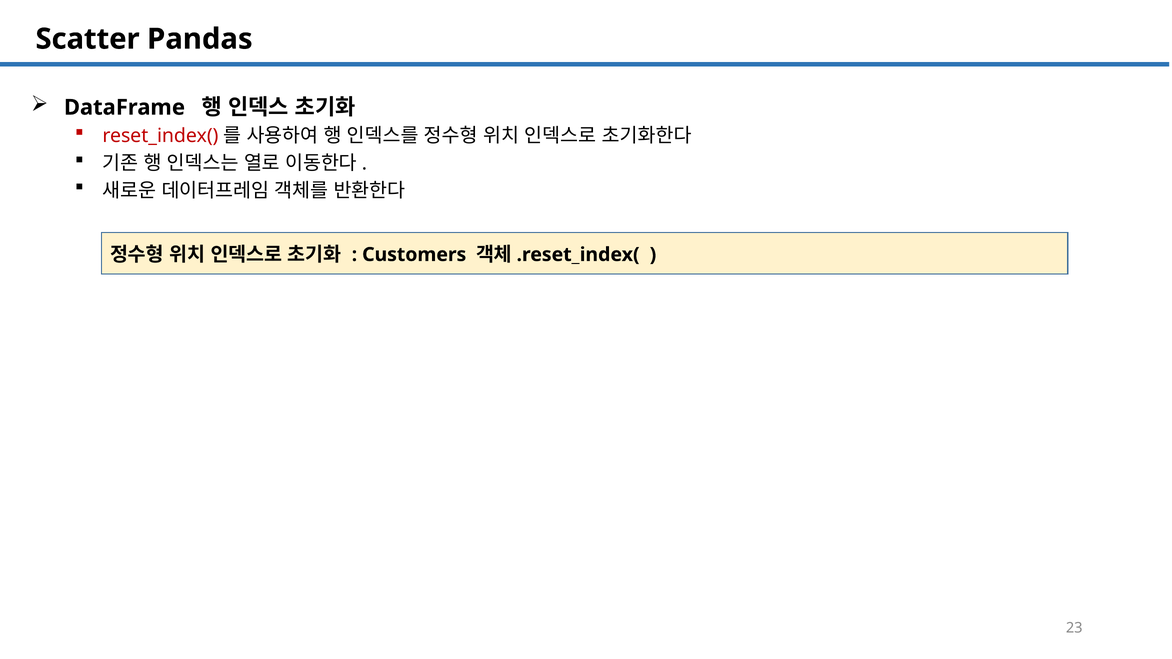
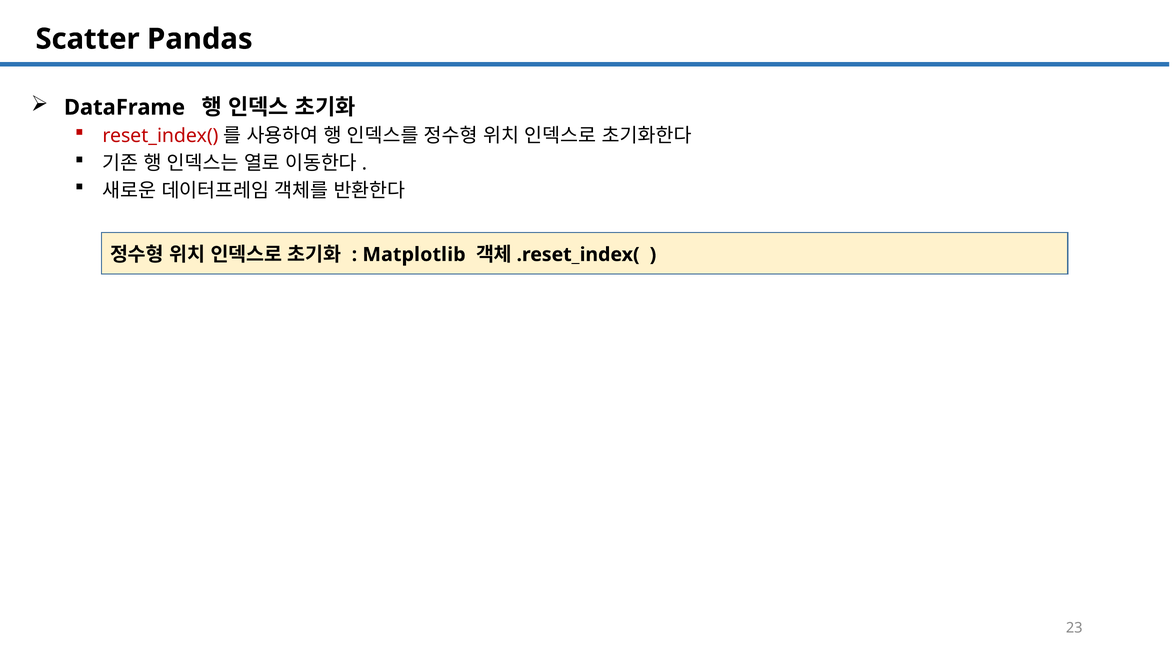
Customers: Customers -> Matplotlib
